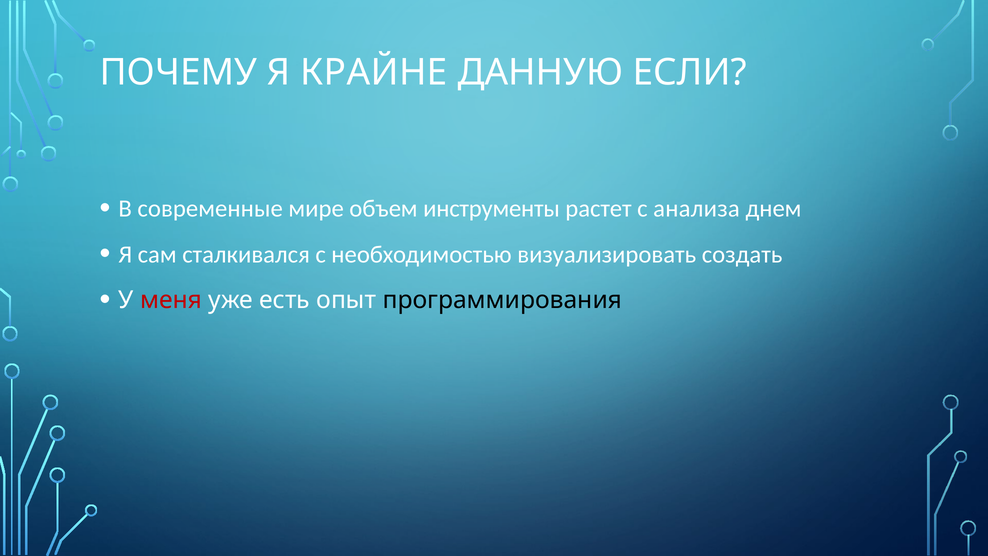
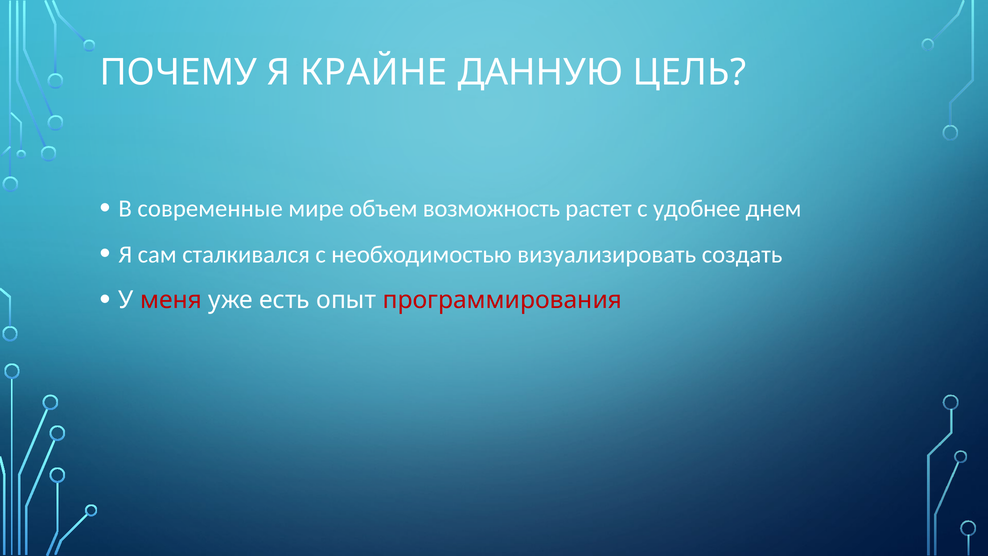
ЕСЛИ: ЕСЛИ -> ЦЕЛЬ
инструменты: инструменты -> возможность
анализа: анализа -> удобнее
программирования colour: black -> red
